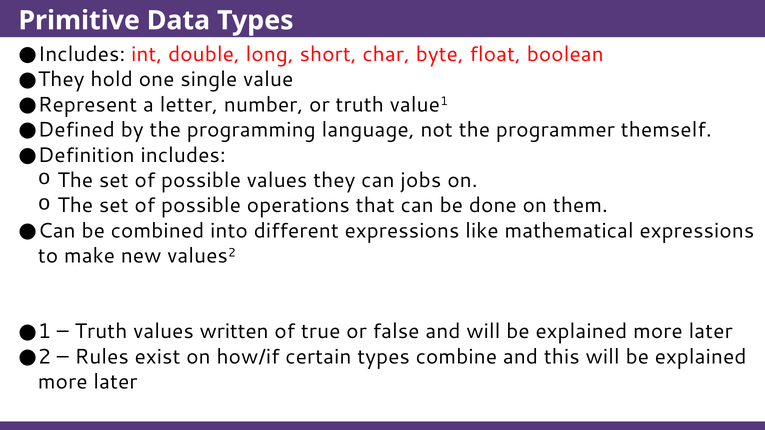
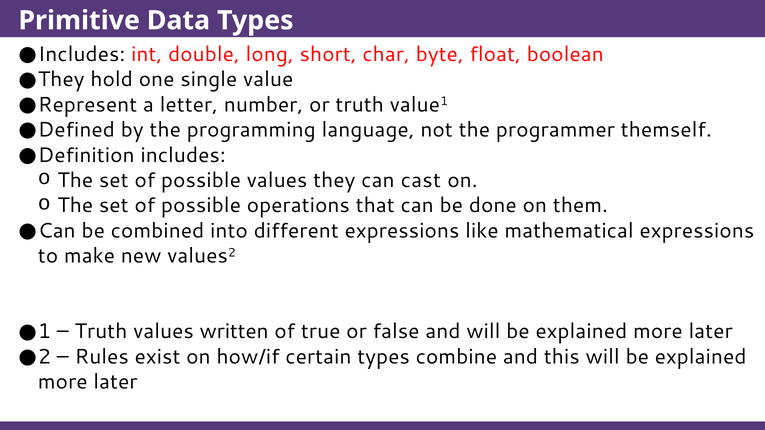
jobs: jobs -> cast
